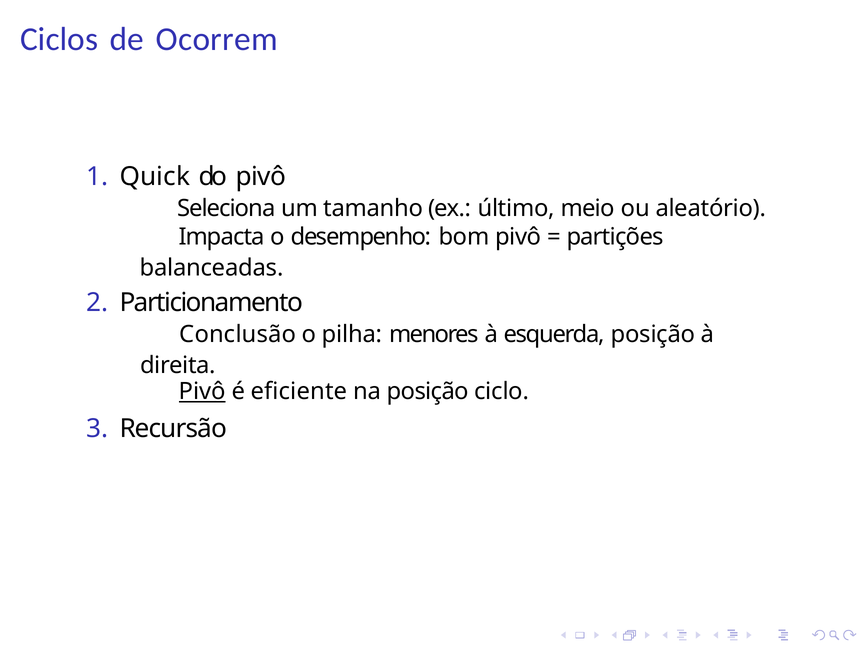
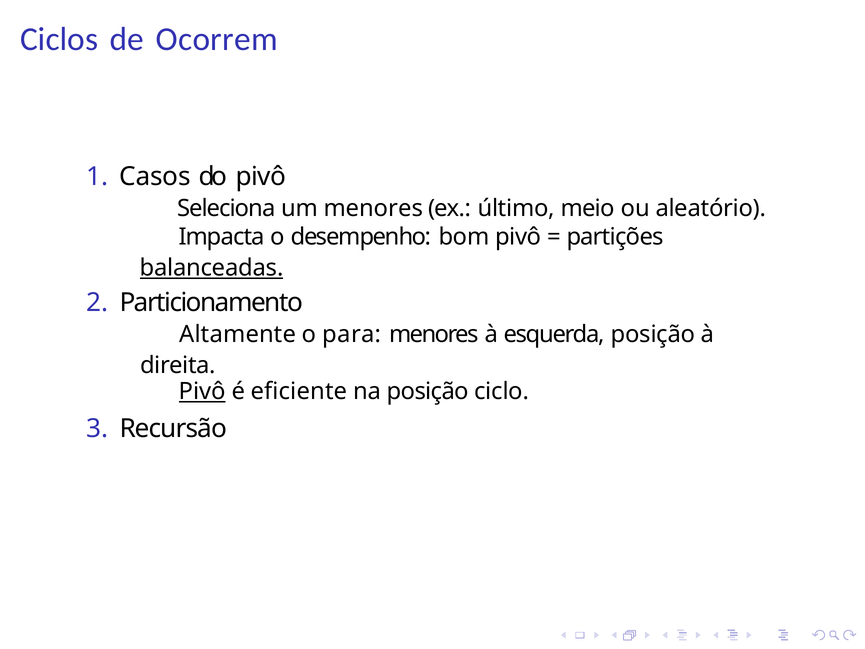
Quick: Quick -> Casos
um tamanho: tamanho -> menores
balanceadas underline: none -> present
Conclusão: Conclusão -> Altamente
pilha: pilha -> para
